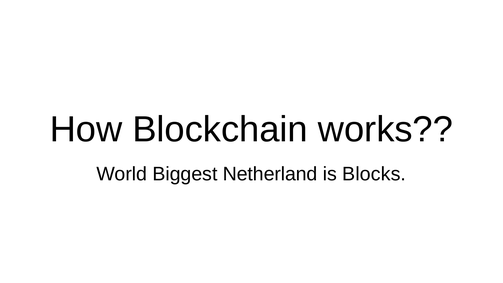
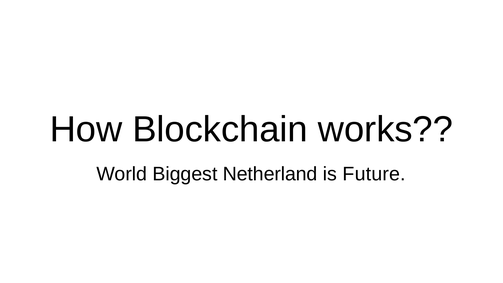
Blocks: Blocks -> Future
